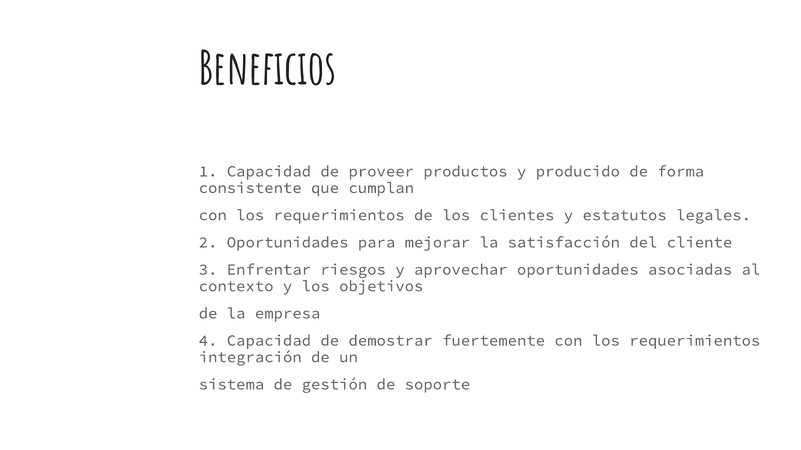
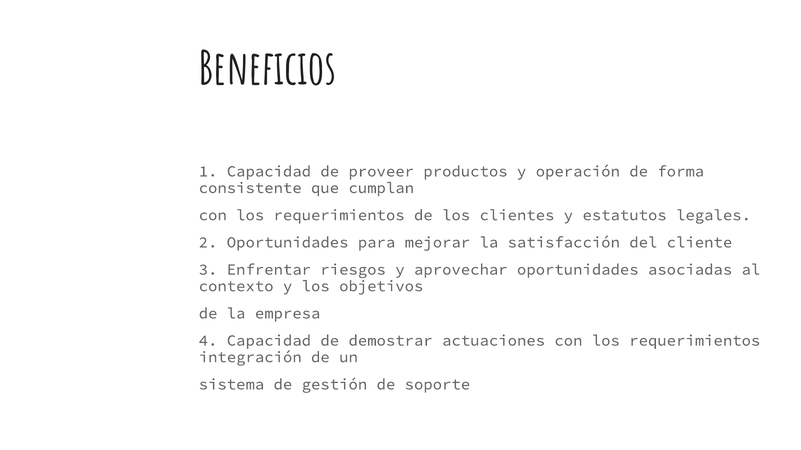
producido: producido -> operación
fuertemente: fuertemente -> actuaciones
